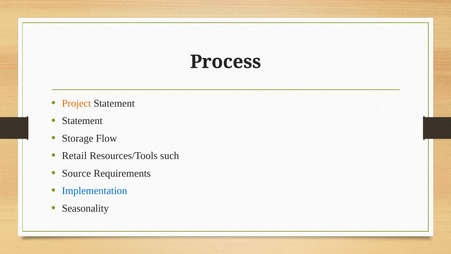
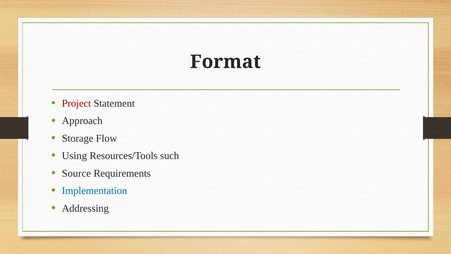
Process: Process -> Format
Project colour: orange -> red
Statement at (82, 121): Statement -> Approach
Retail: Retail -> Using
Seasonality: Seasonality -> Addressing
